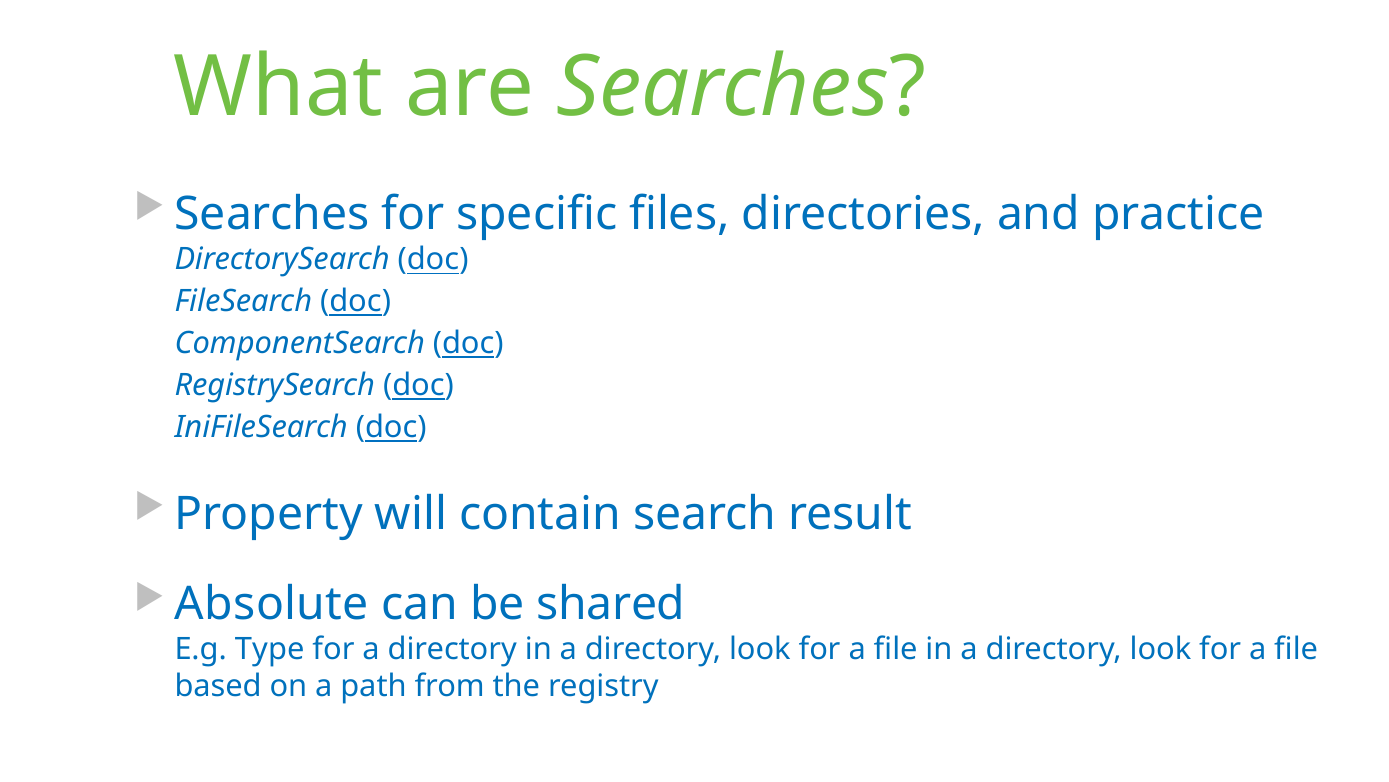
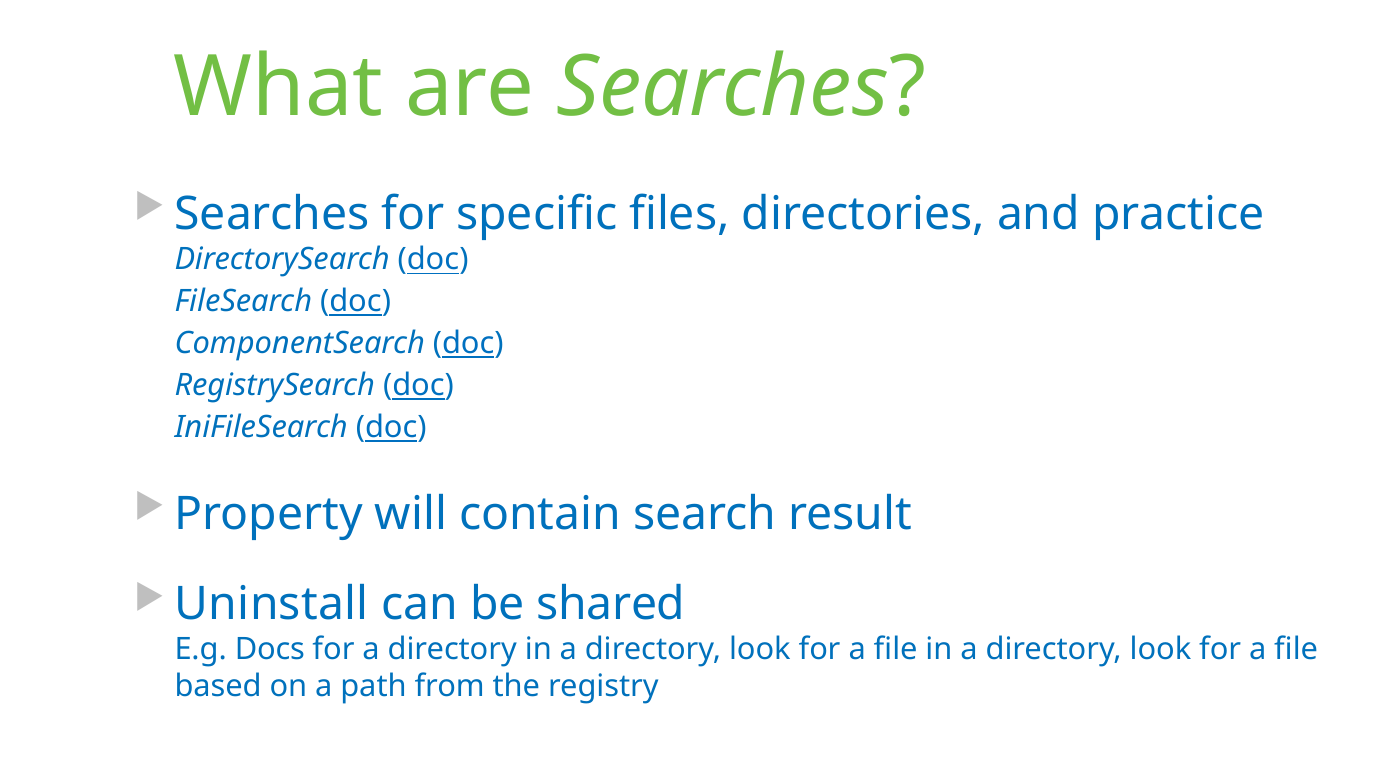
Absolute: Absolute -> Uninstall
Type: Type -> Docs
